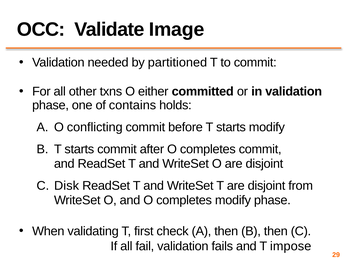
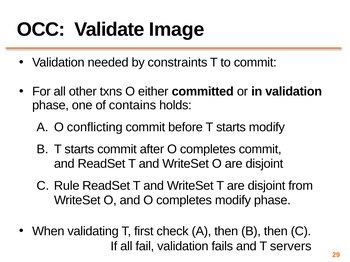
partitioned: partitioned -> constraints
Disk: Disk -> Rule
impose: impose -> servers
